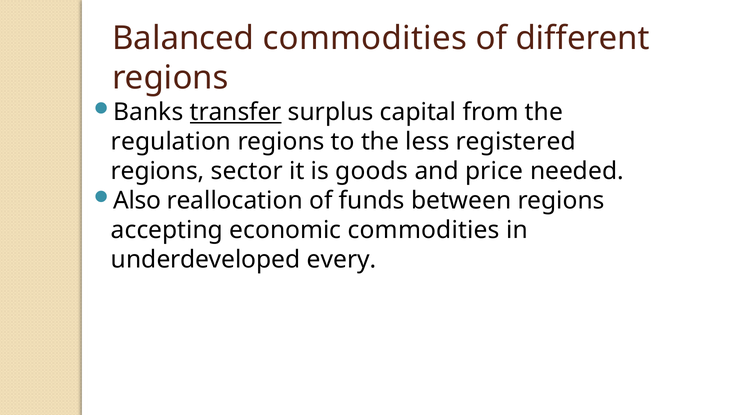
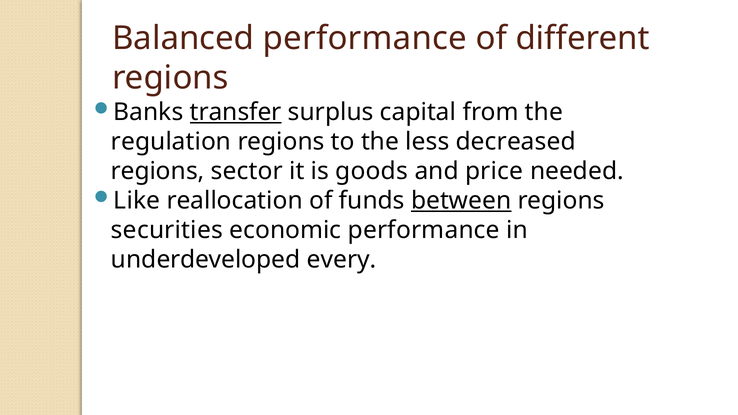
Balanced commodities: commodities -> performance
registered: registered -> decreased
Also: Also -> Like
between underline: none -> present
accepting: accepting -> securities
economic commodities: commodities -> performance
